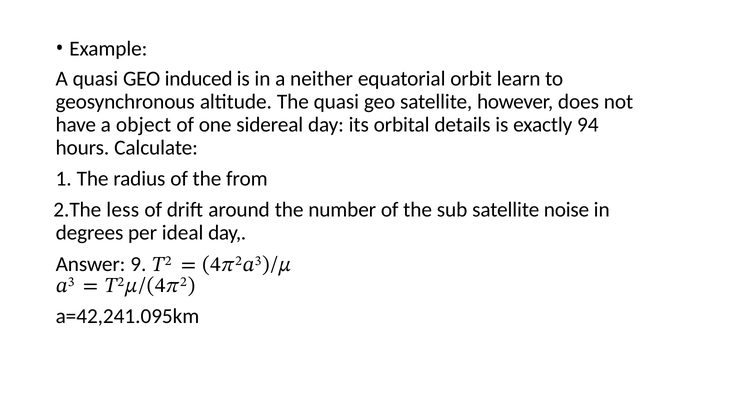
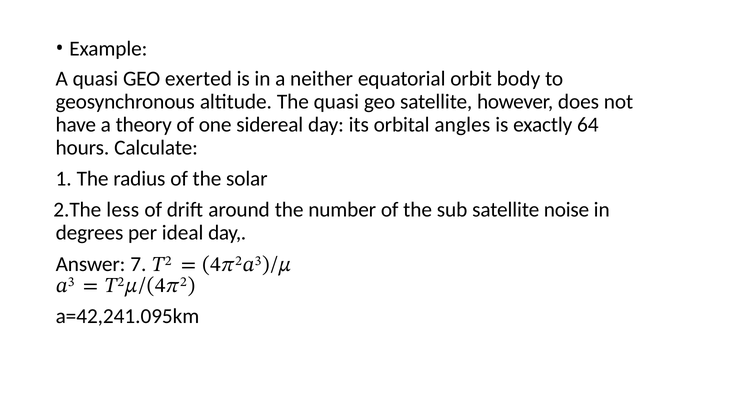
induced: induced -> exerted
learn: learn -> body
object: object -> theory
details: details -> angles
94: 94 -> 64
from: from -> solar
9: 9 -> 7
